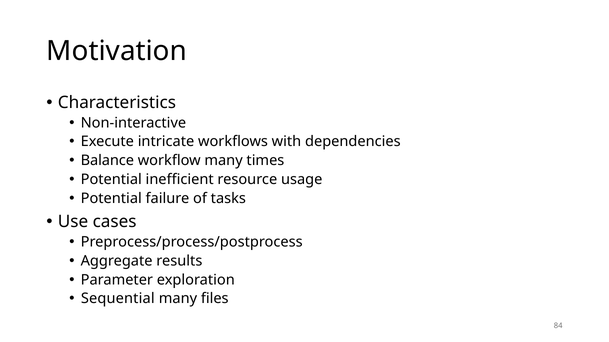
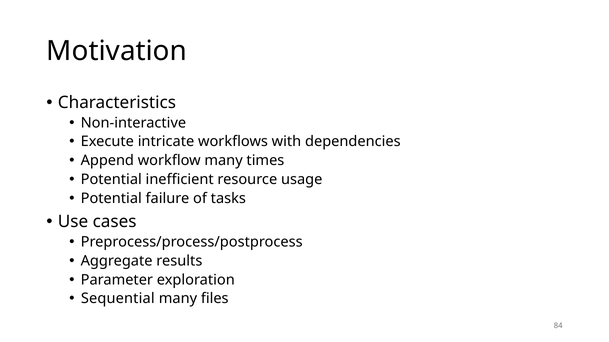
Balance: Balance -> Append
